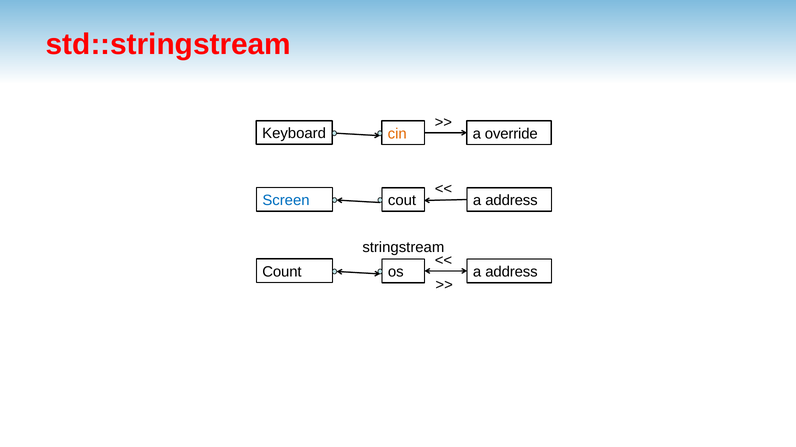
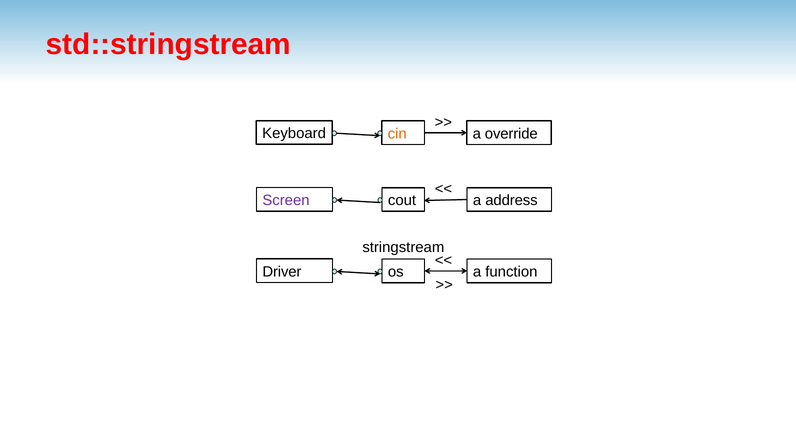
Screen colour: blue -> purple
Count: Count -> Driver
os a address: address -> function
